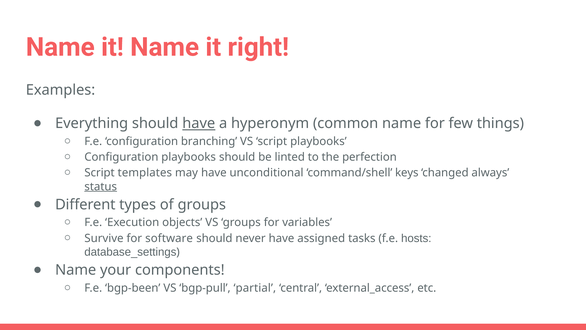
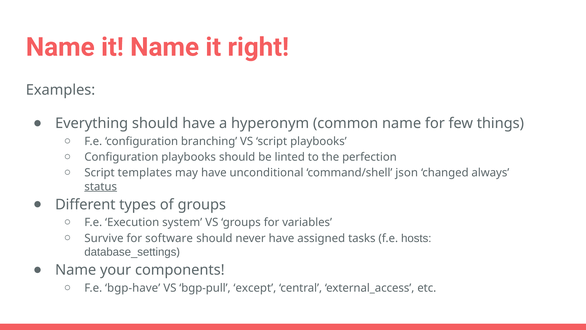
have at (199, 123) underline: present -> none
keys: keys -> json
objects: objects -> system
bgp-been: bgp-been -> bgp-have
partial: partial -> except
